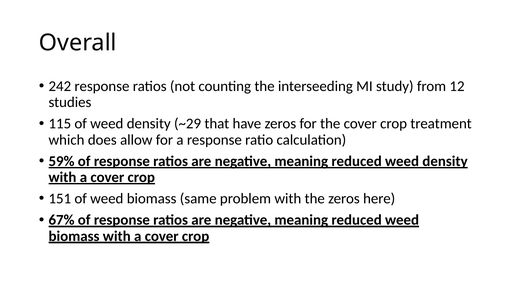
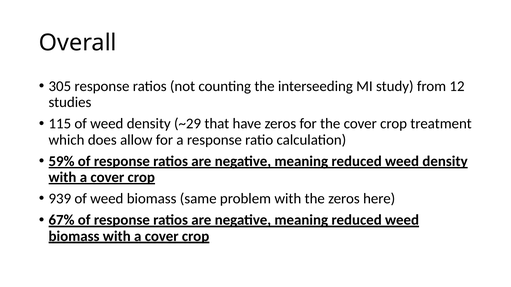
242: 242 -> 305
151: 151 -> 939
